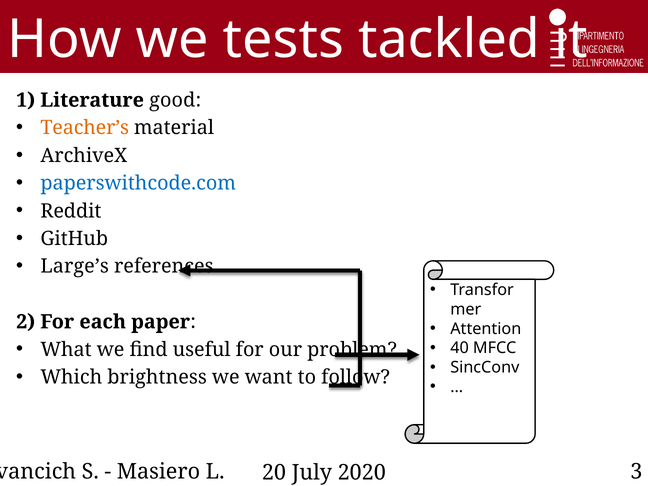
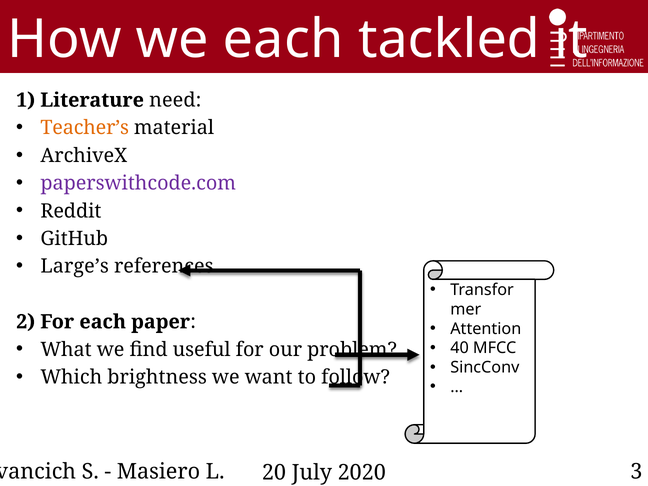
we tests: tests -> each
good: good -> need
paperswithcode.com colour: blue -> purple
